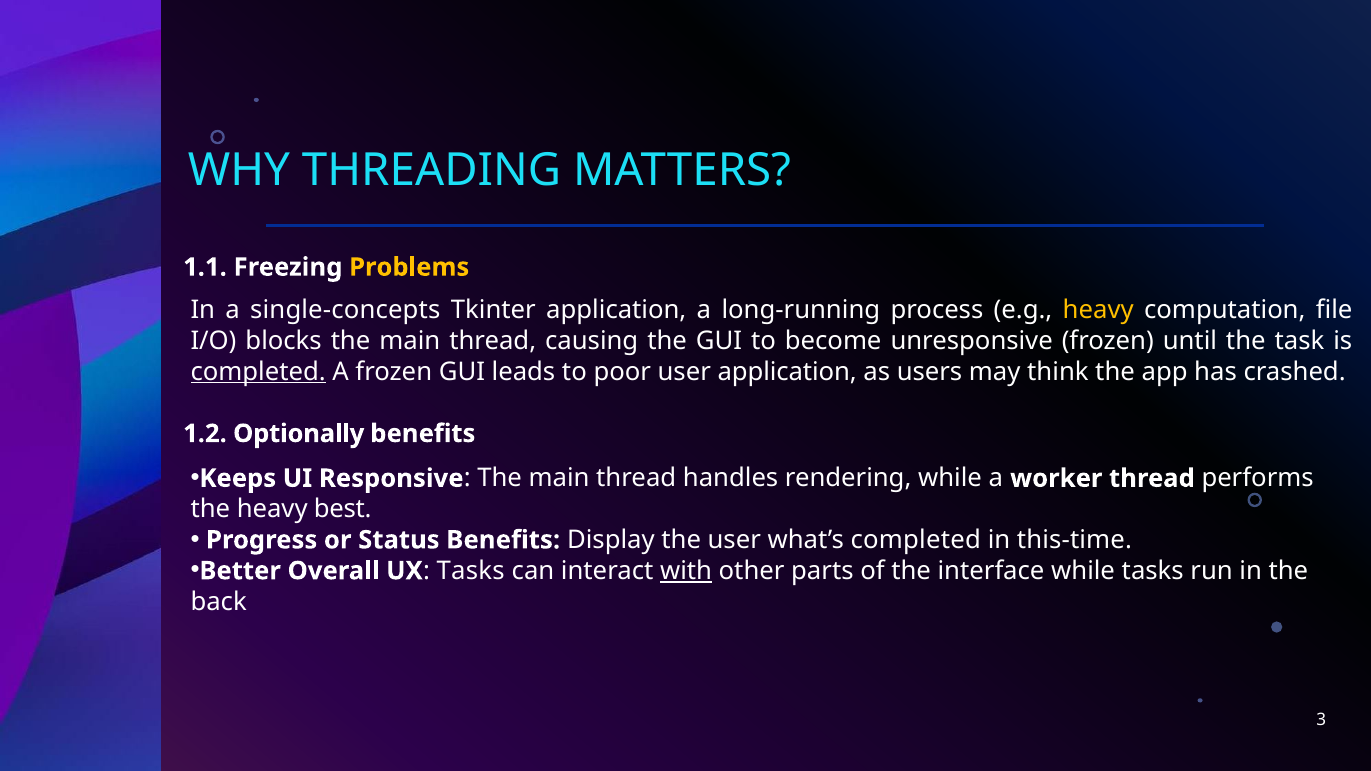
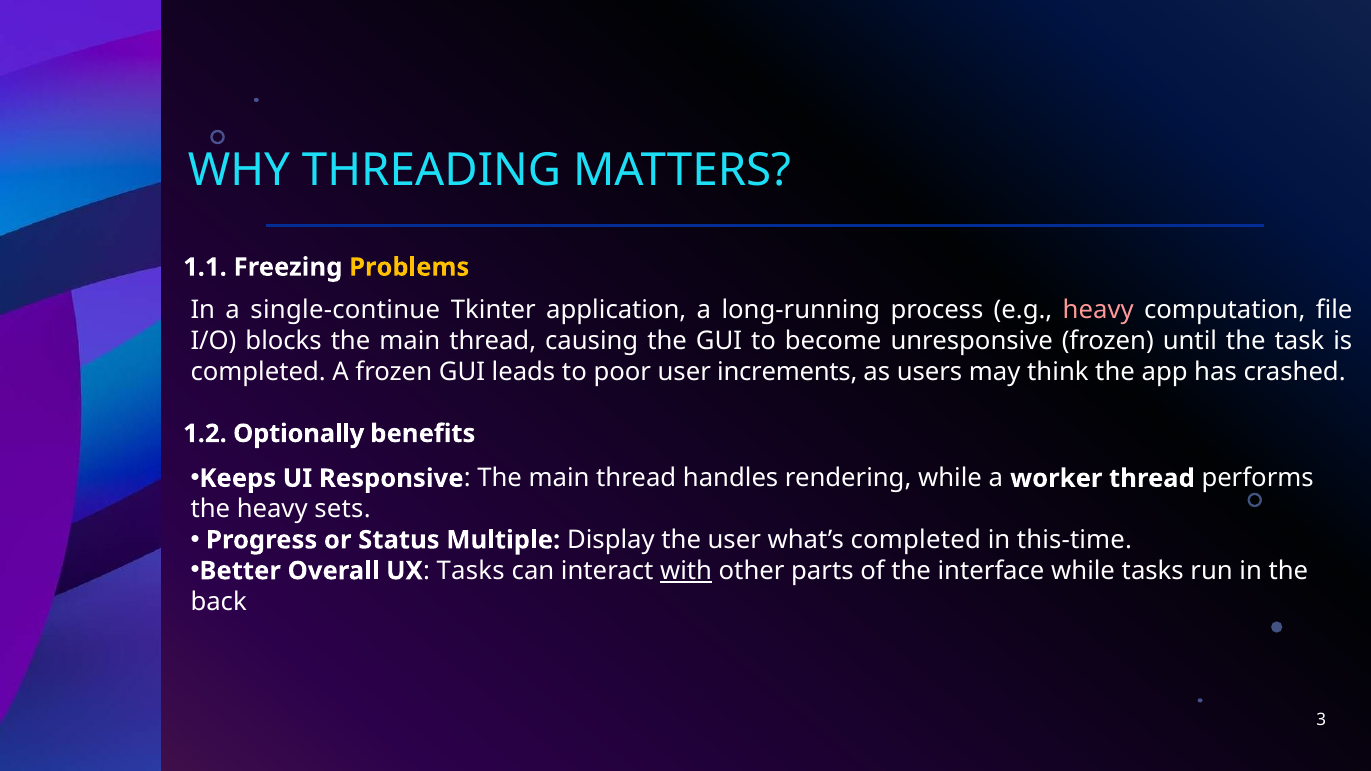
single-concepts: single-concepts -> single-continue
heavy at (1098, 310) colour: yellow -> pink
completed at (258, 372) underline: present -> none
user application: application -> increments
best: best -> sets
Status Benefits: Benefits -> Multiple
